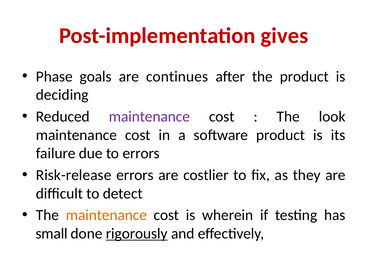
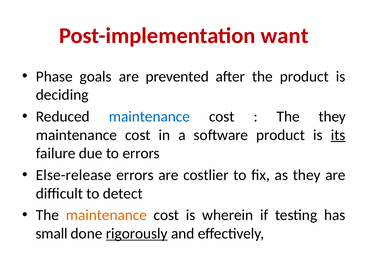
gives: gives -> want
continues: continues -> prevented
maintenance at (149, 117) colour: purple -> blue
The look: look -> they
its underline: none -> present
Risk-release: Risk-release -> Else-release
